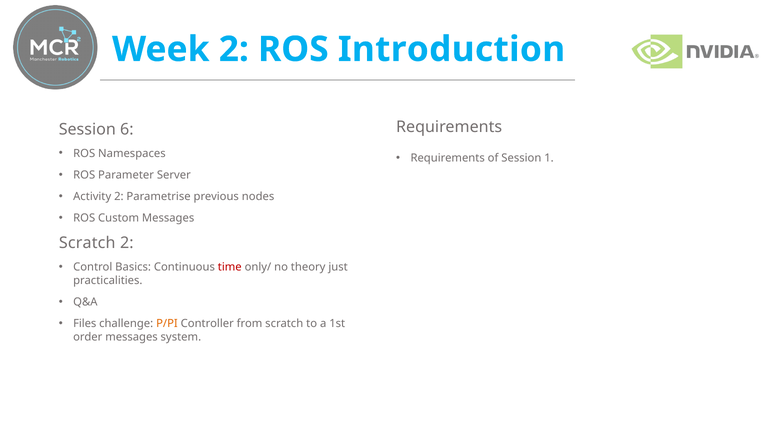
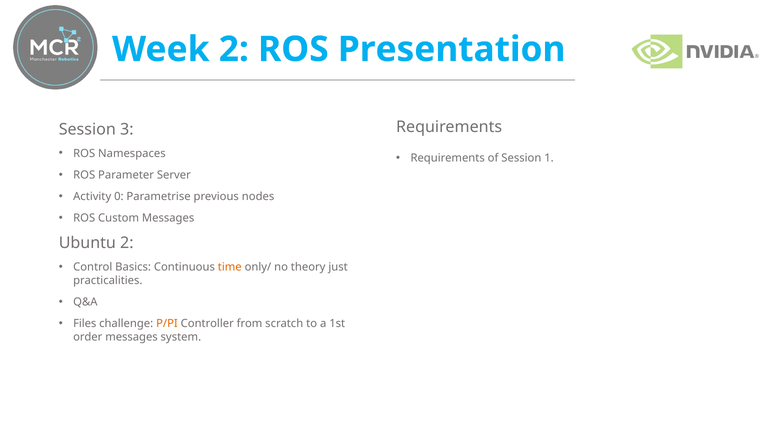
Introduction: Introduction -> Presentation
6: 6 -> 3
Activity 2: 2 -> 0
Scratch at (87, 243): Scratch -> Ubuntu
time colour: red -> orange
